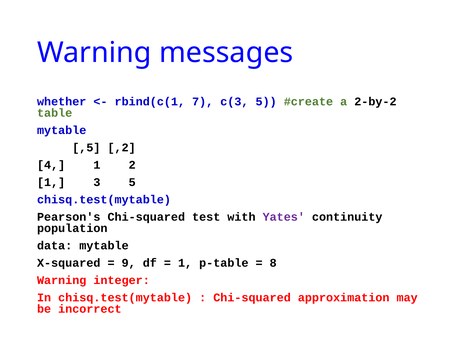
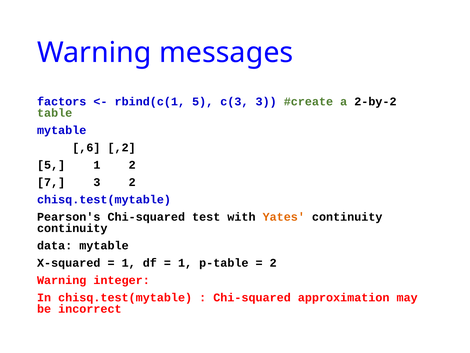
whether: whether -> factors
rbind(c(1 7: 7 -> 5
c(3 5: 5 -> 3
,5: ,5 -> ,6
4 at (51, 165): 4 -> 5
1 at (51, 182): 1 -> 7
3 5: 5 -> 2
Yates colour: purple -> orange
population at (72, 228): population -> continuity
9 at (129, 263): 9 -> 1
8 at (273, 263): 8 -> 2
